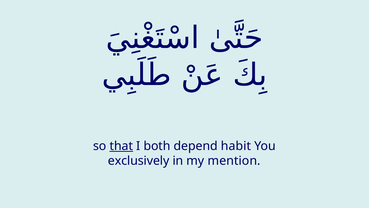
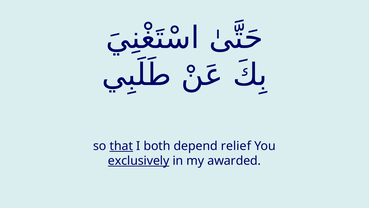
habit: habit -> relief
exclusively underline: none -> present
mention: mention -> awarded
